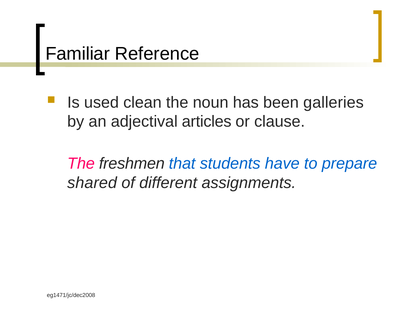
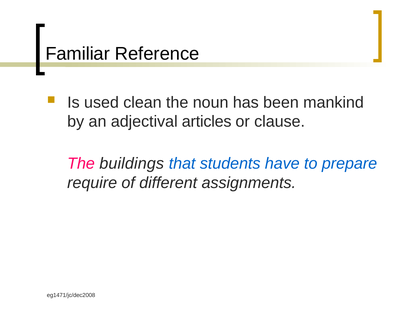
galleries: galleries -> mankind
freshmen: freshmen -> buildings
shared: shared -> require
